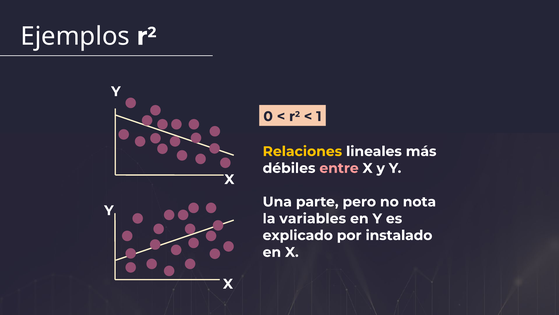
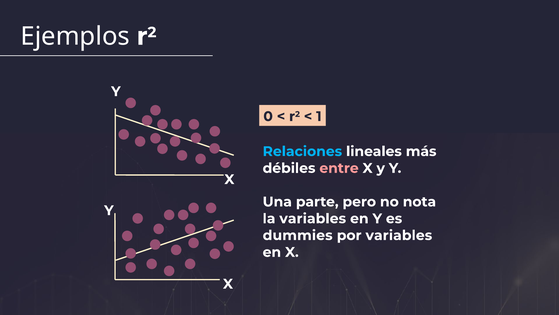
Relaciones colour: yellow -> light blue
explicado: explicado -> dummies
por instalado: instalado -> variables
